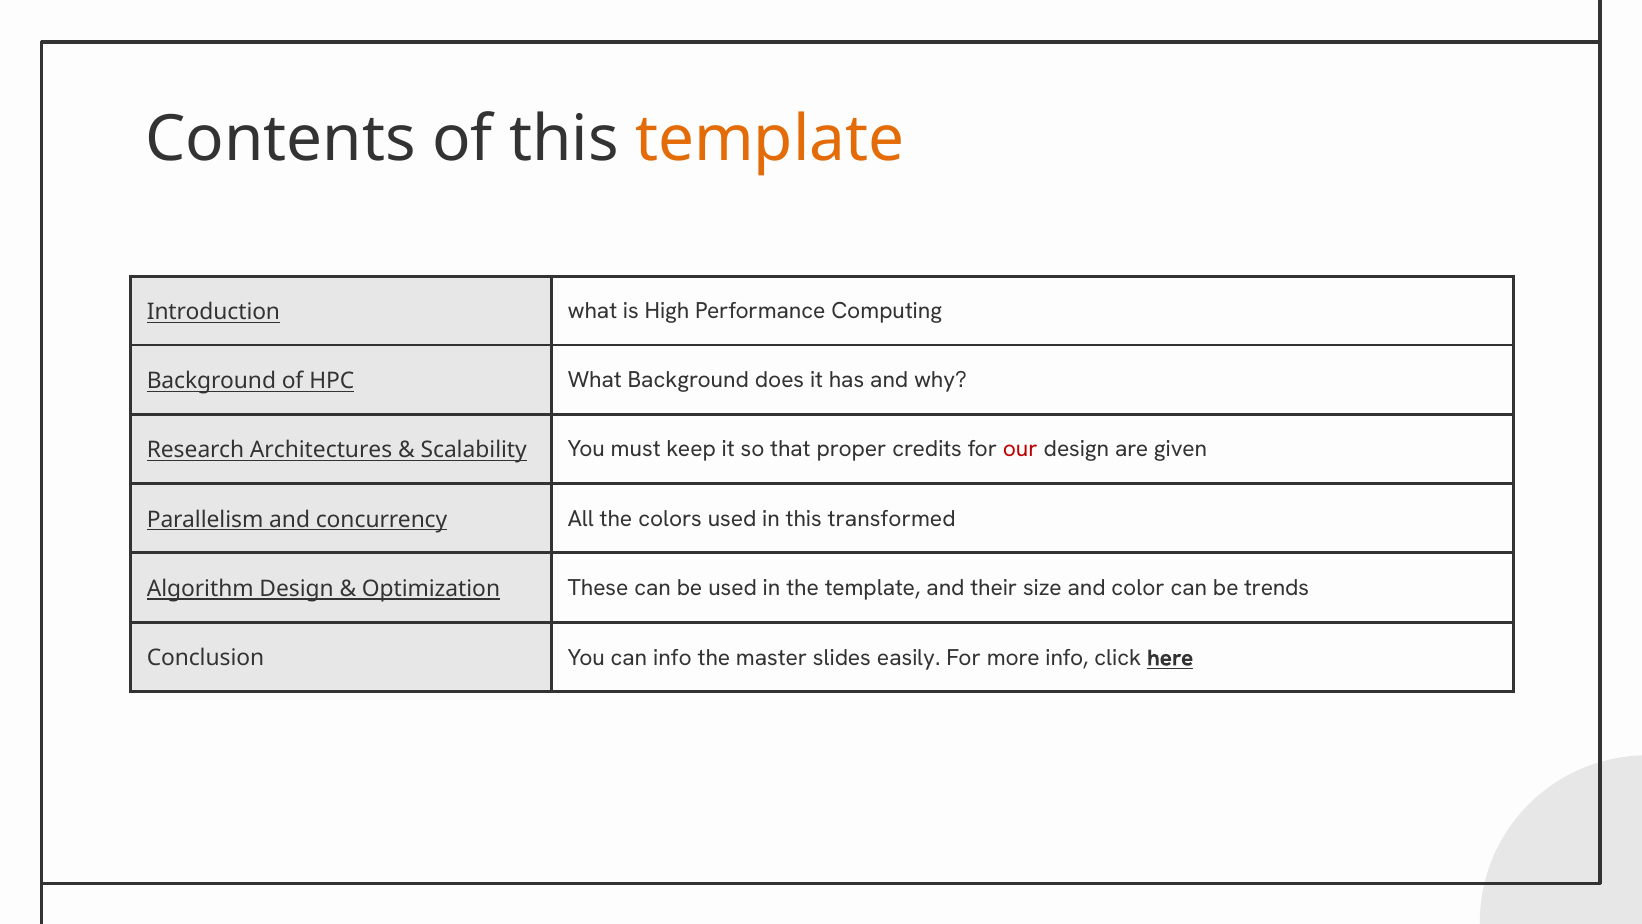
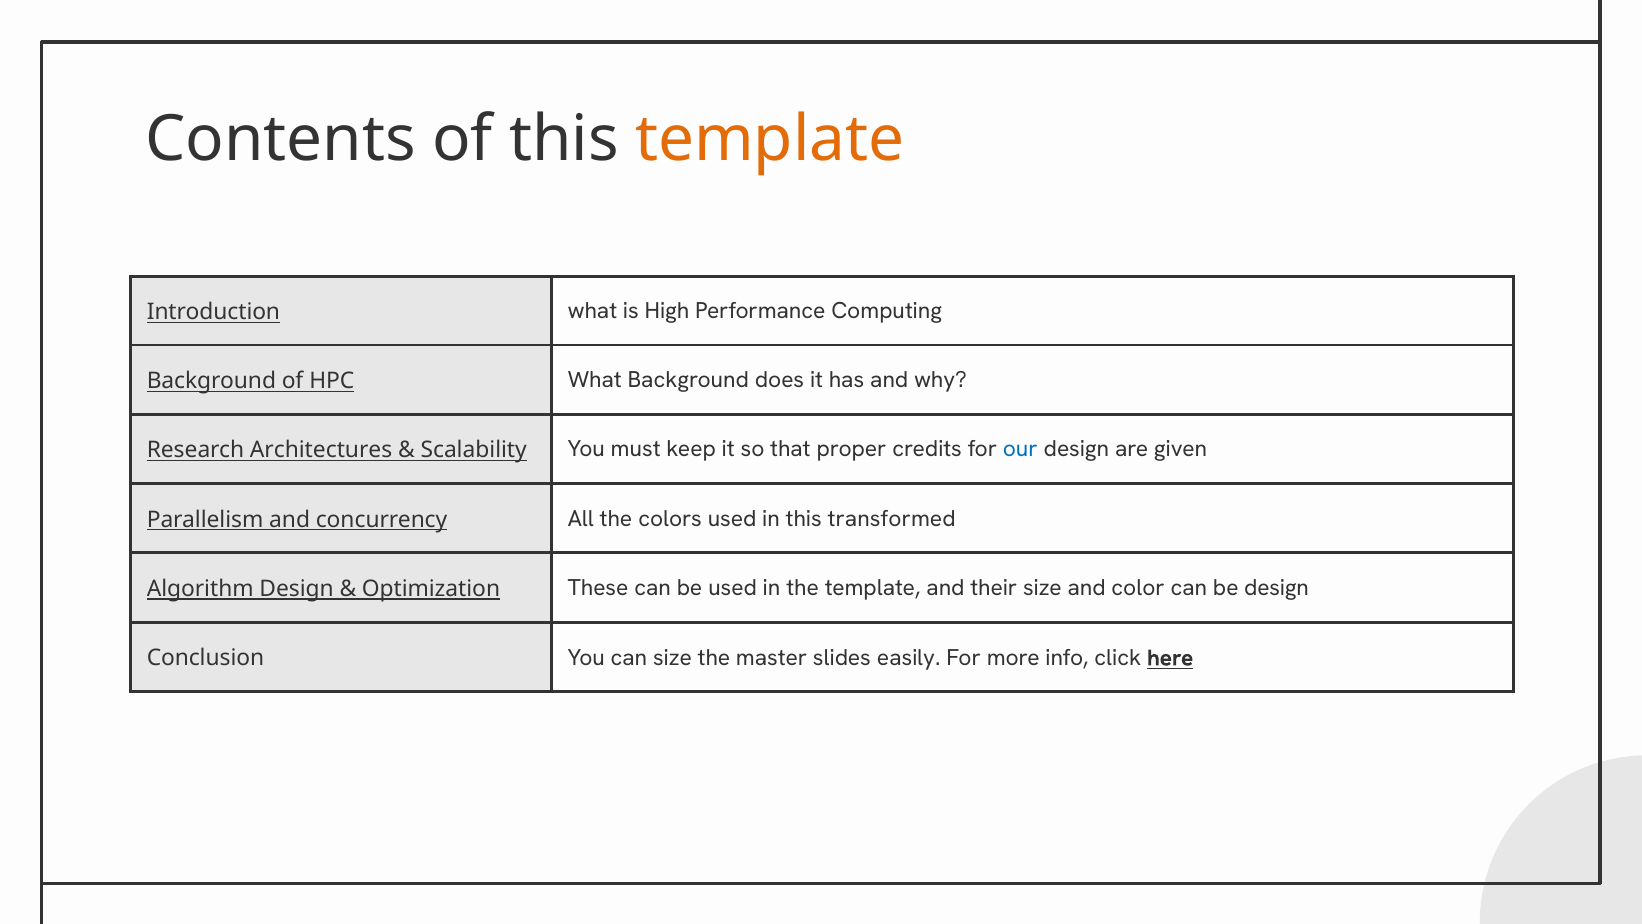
our colour: red -> blue
be trends: trends -> design
can info: info -> size
